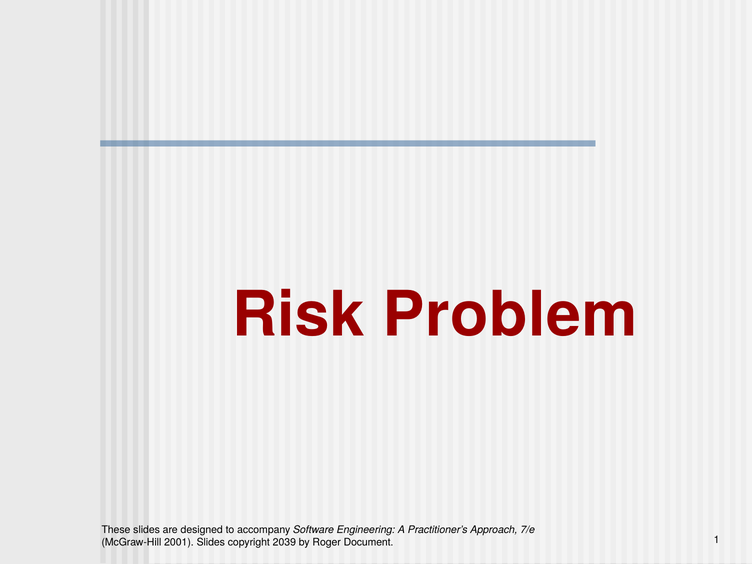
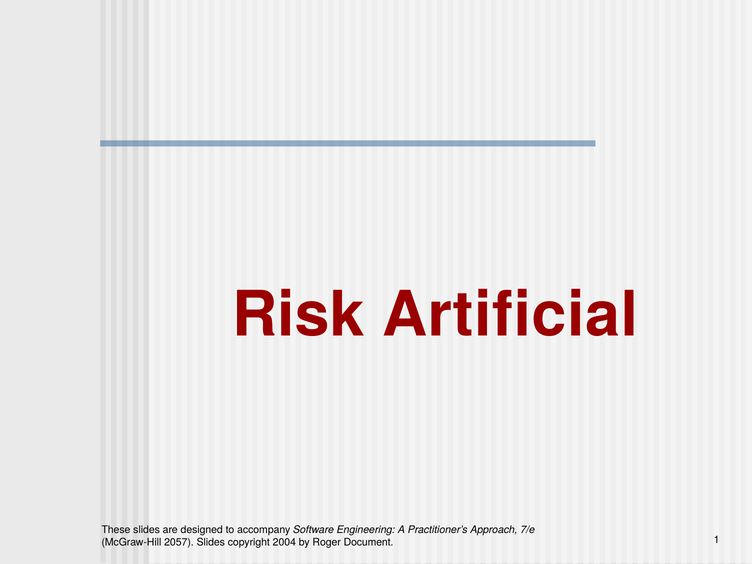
Problem: Problem -> Artificial
2001: 2001 -> 2057
2039: 2039 -> 2004
